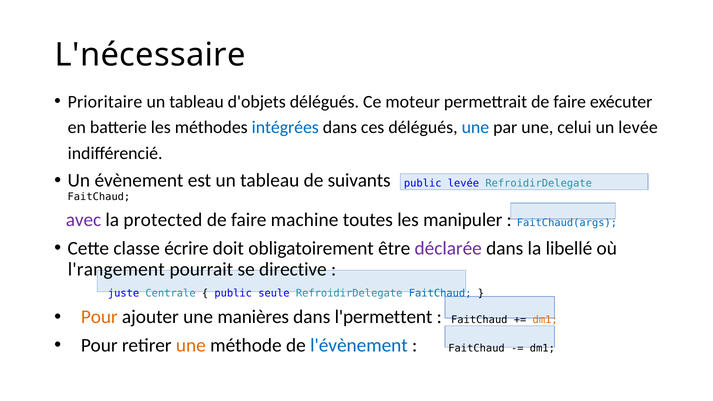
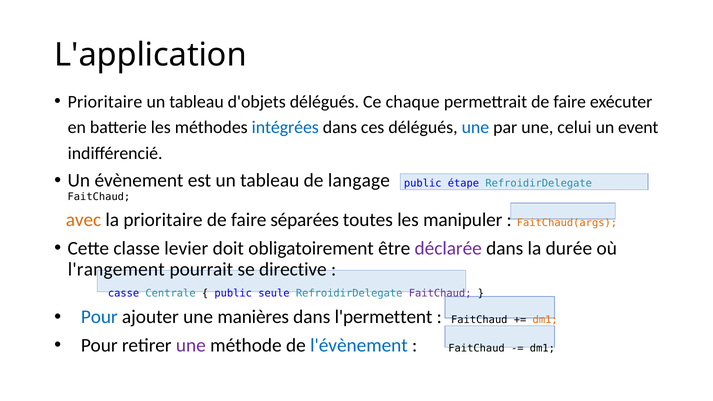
L'nécessaire: L'nécessaire -> L'application
moteur: moteur -> chaque
un levée: levée -> event
suivants: suivants -> langage
public levée: levée -> étape
avec colour: purple -> orange
la protected: protected -> prioritaire
machine: machine -> séparées
FaitChaud(args colour: blue -> orange
écrire: écrire -> levier
libellé: libellé -> durée
juste: juste -> casse
FaitChaud at (440, 293) colour: blue -> purple
Pour at (99, 317) colour: orange -> blue
une at (191, 345) colour: orange -> purple
